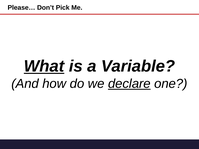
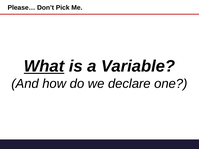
declare underline: present -> none
